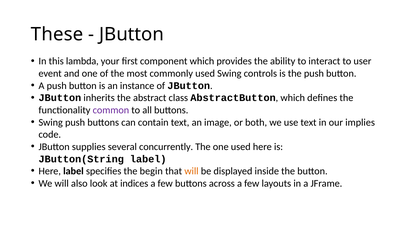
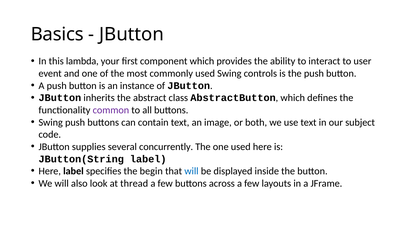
These: These -> Basics
implies: implies -> subject
will at (191, 171) colour: orange -> blue
indices: indices -> thread
